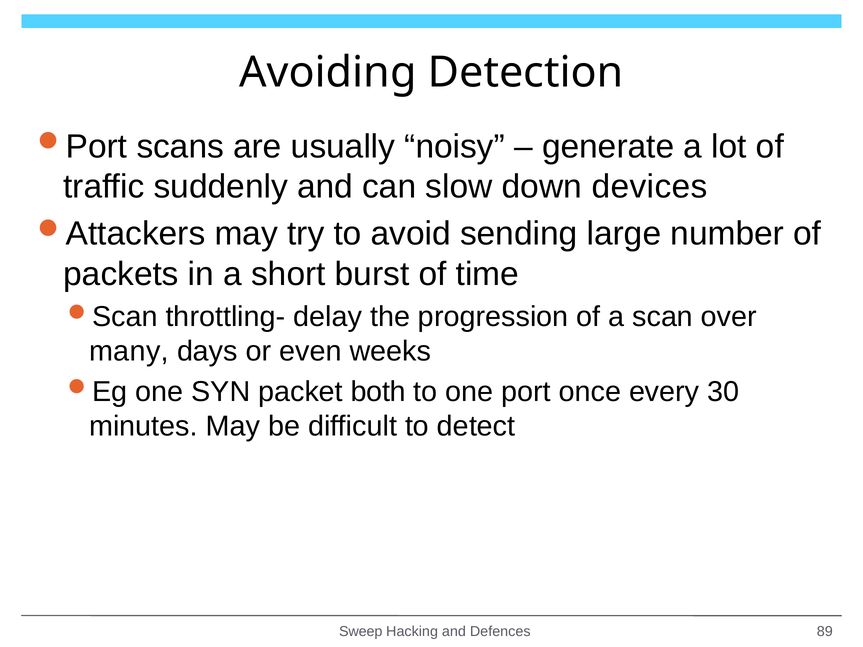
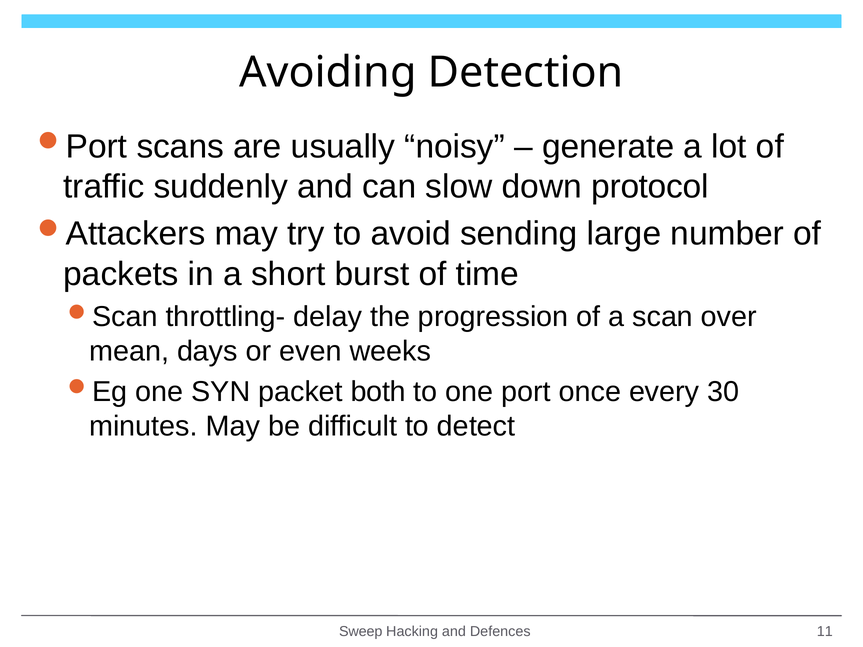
devices: devices -> protocol
many: many -> mean
89: 89 -> 11
